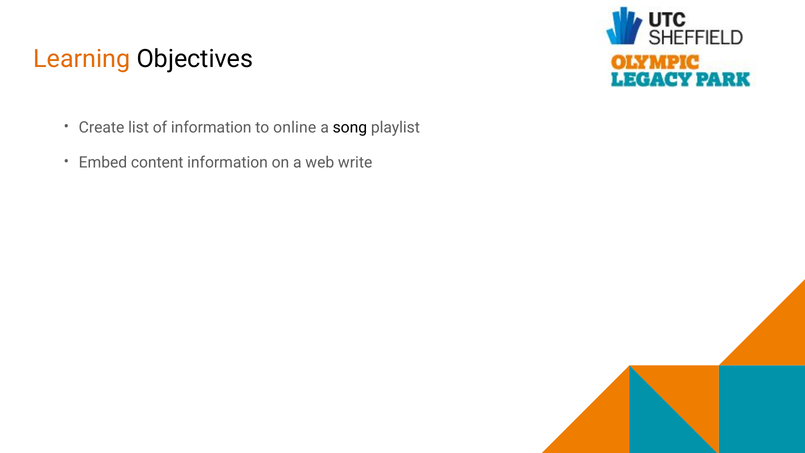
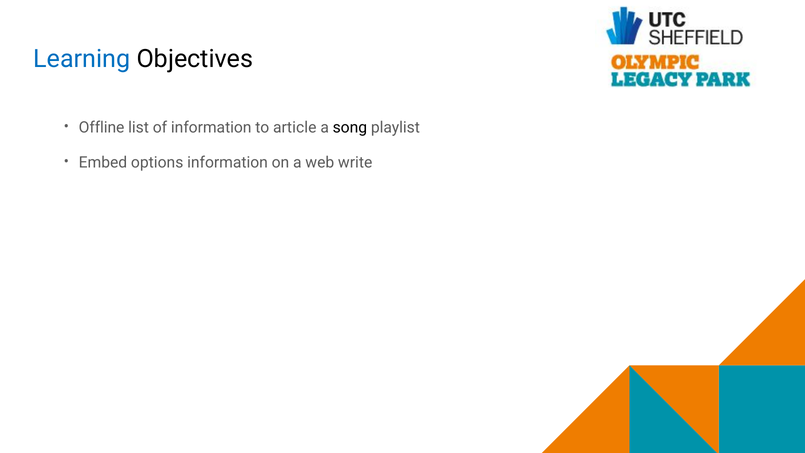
Learning colour: orange -> blue
Create: Create -> Offline
online: online -> article
content: content -> options
